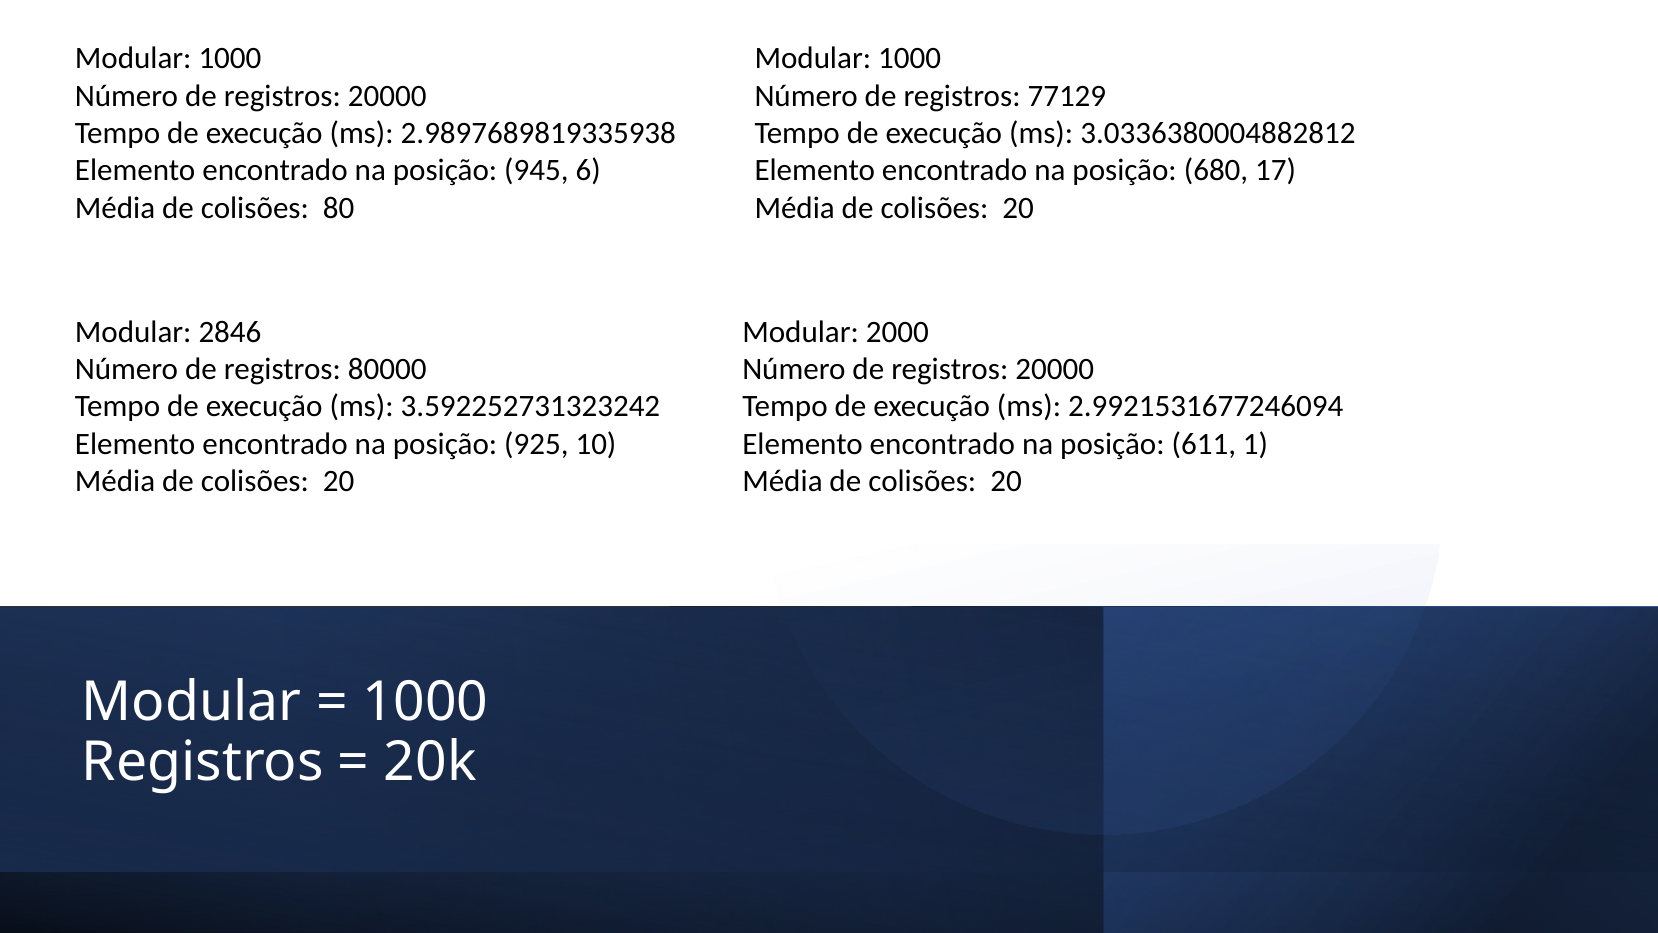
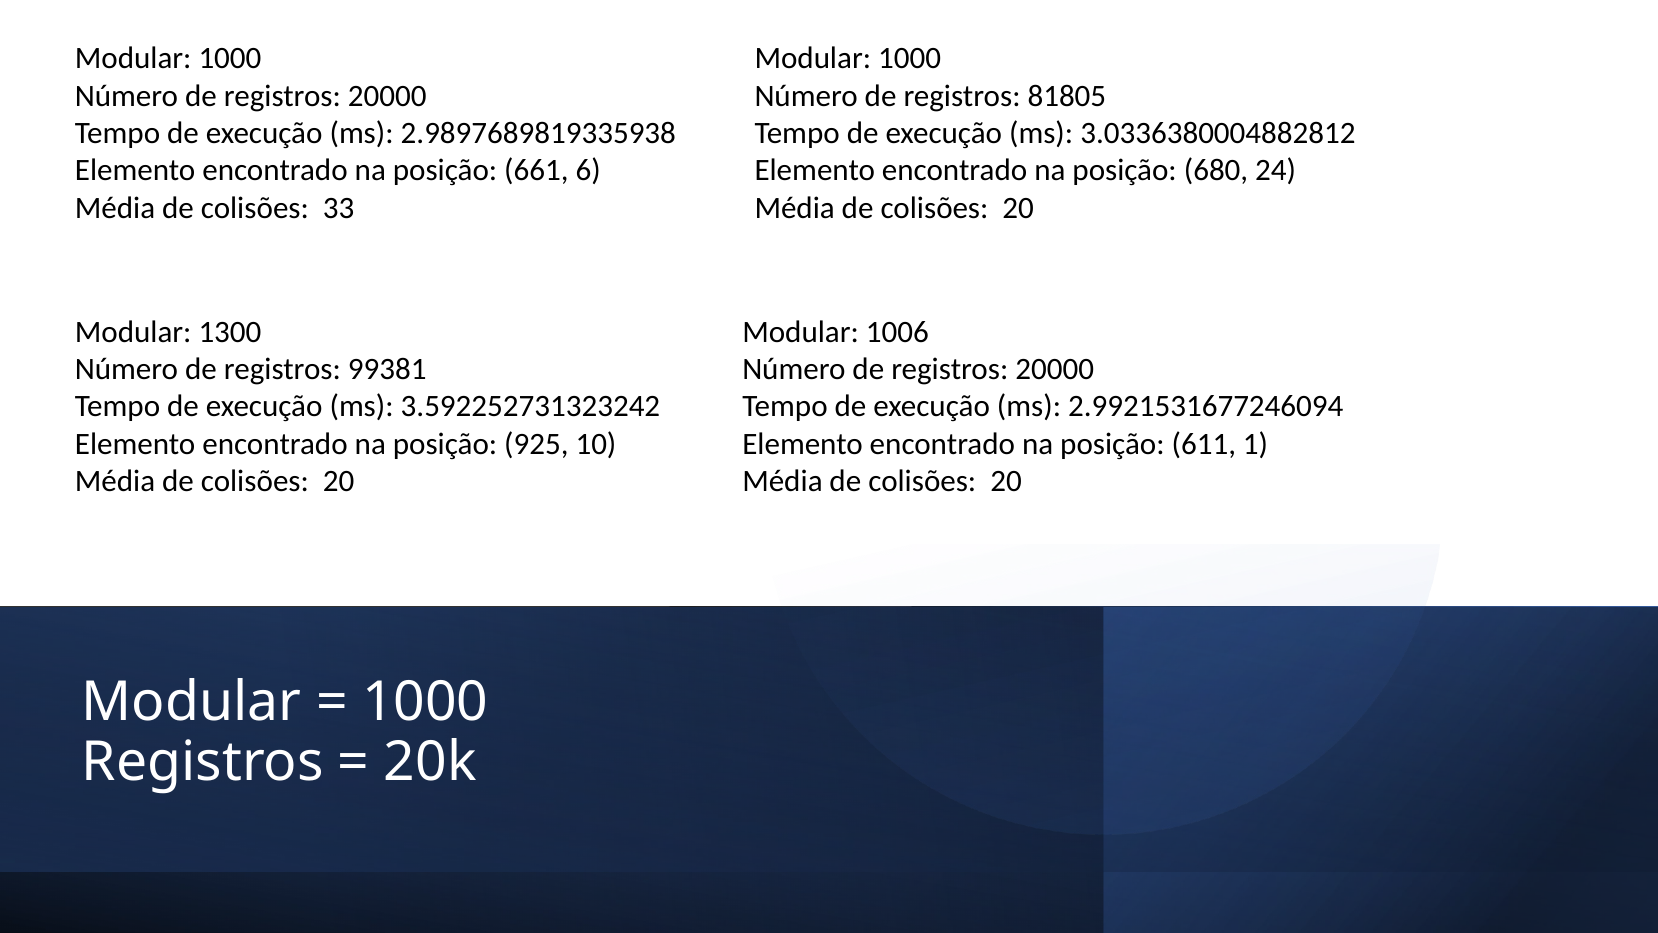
77129: 77129 -> 81805
945: 945 -> 661
17: 17 -> 24
80: 80 -> 33
2846: 2846 -> 1300
2000: 2000 -> 1006
80000: 80000 -> 99381
